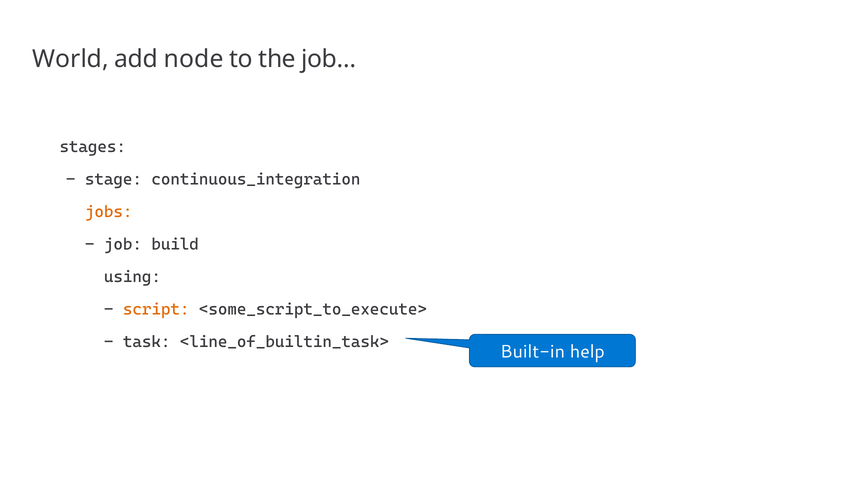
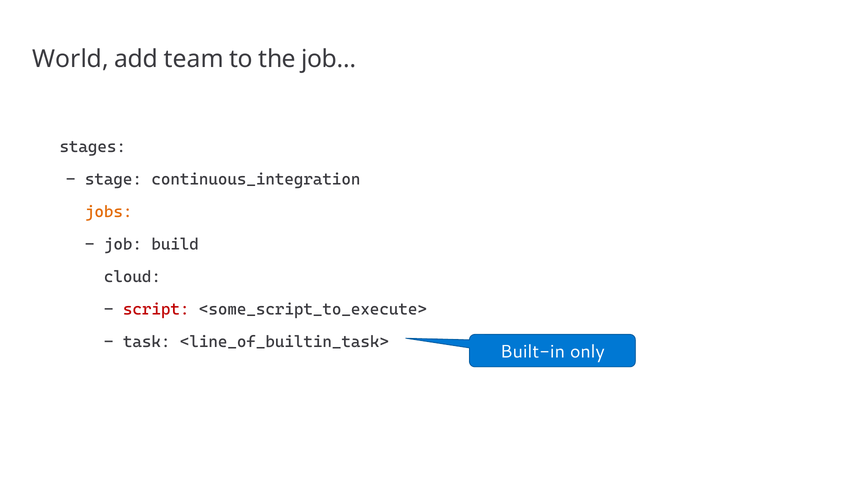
node: node -> team
using: using -> cloud
script colour: orange -> red
help: help -> only
